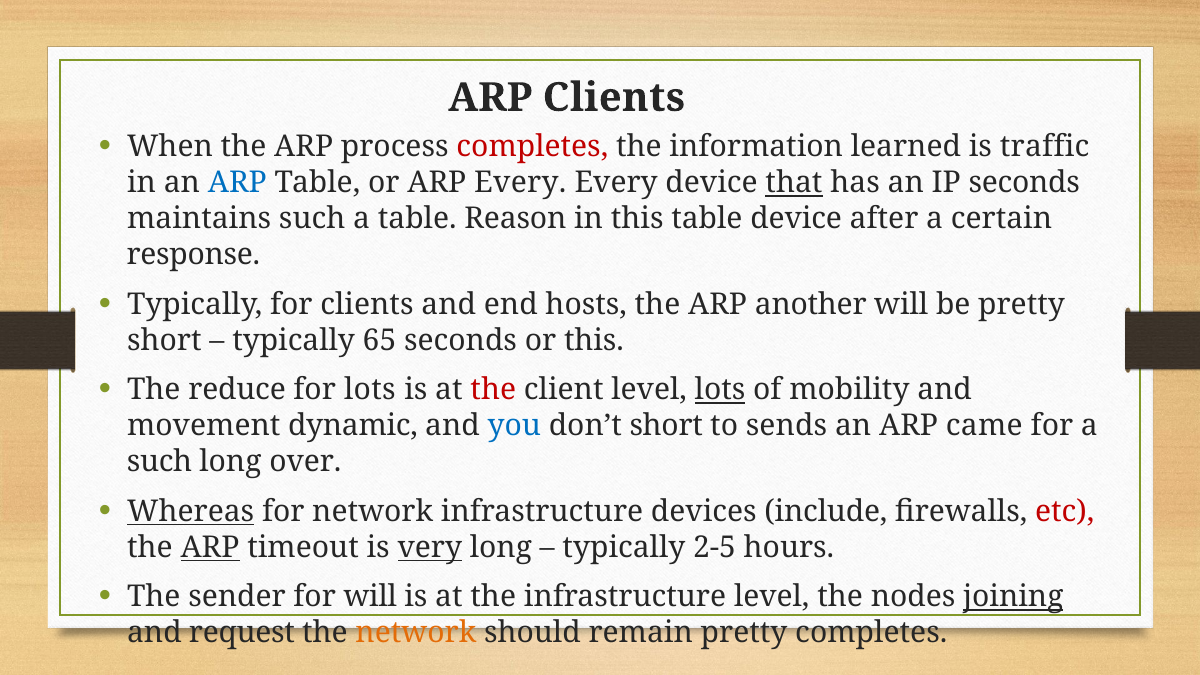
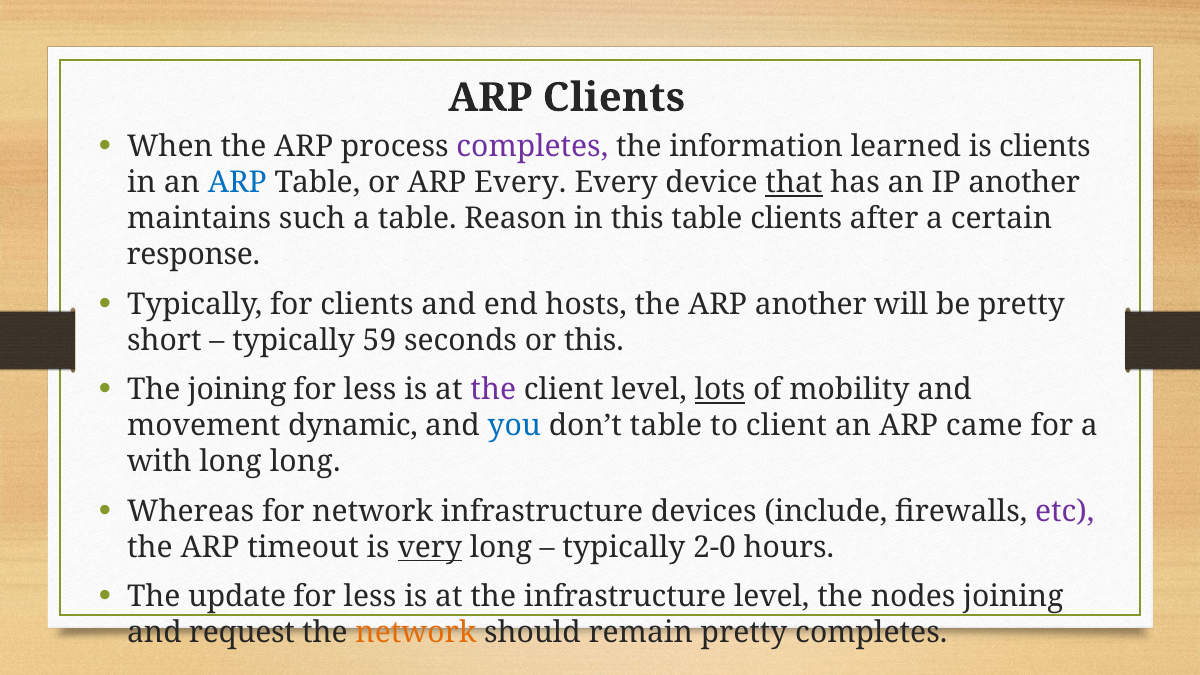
completes at (532, 147) colour: red -> purple
is traffic: traffic -> clients
IP seconds: seconds -> another
table device: device -> clients
65: 65 -> 59
The reduce: reduce -> joining
lots at (370, 390): lots -> less
the at (493, 390) colour: red -> purple
don’t short: short -> table
to sends: sends -> client
such at (160, 462): such -> with
long over: over -> long
Whereas underline: present -> none
etc colour: red -> purple
ARP at (210, 548) underline: present -> none
2-5: 2-5 -> 2-0
sender: sender -> update
will at (370, 597): will -> less
joining at (1013, 597) underline: present -> none
